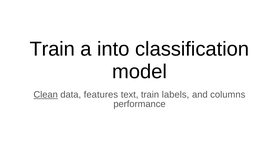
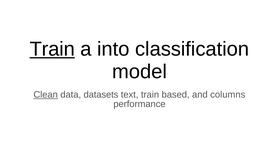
Train at (52, 49) underline: none -> present
features: features -> datasets
labels: labels -> based
